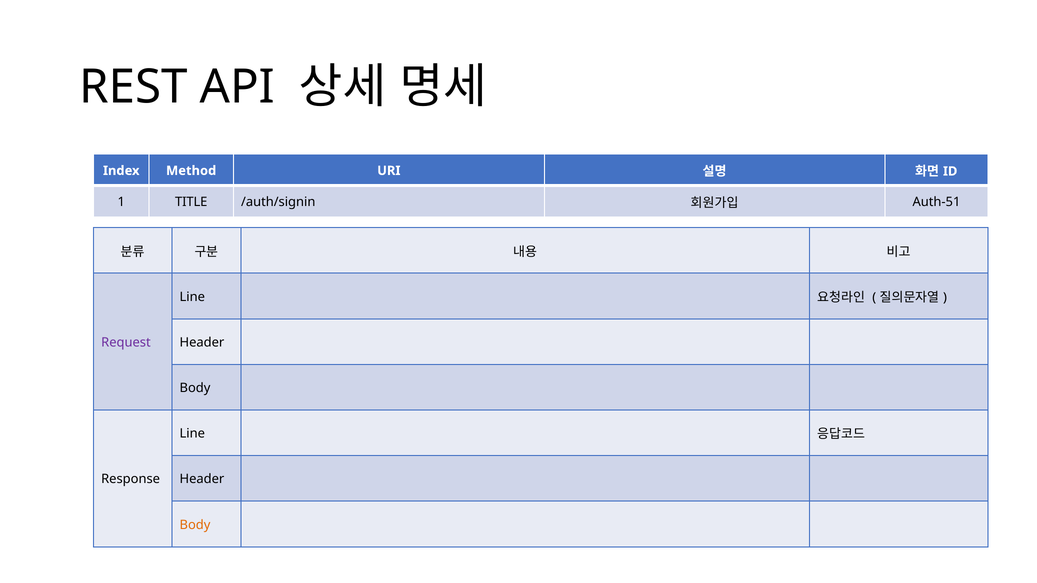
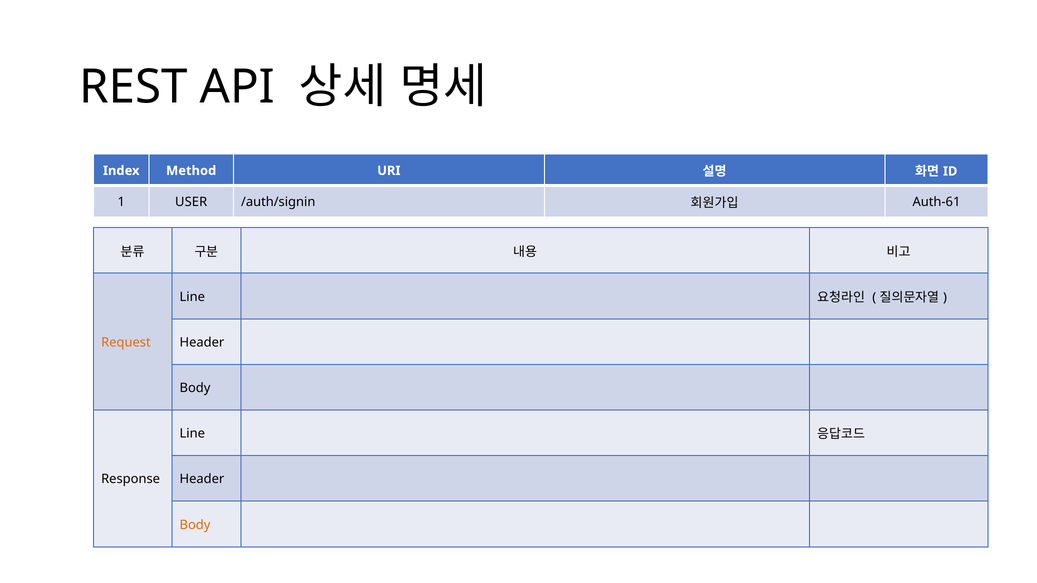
TITLE: TITLE -> USER
Auth-51: Auth-51 -> Auth-61
Request colour: purple -> orange
